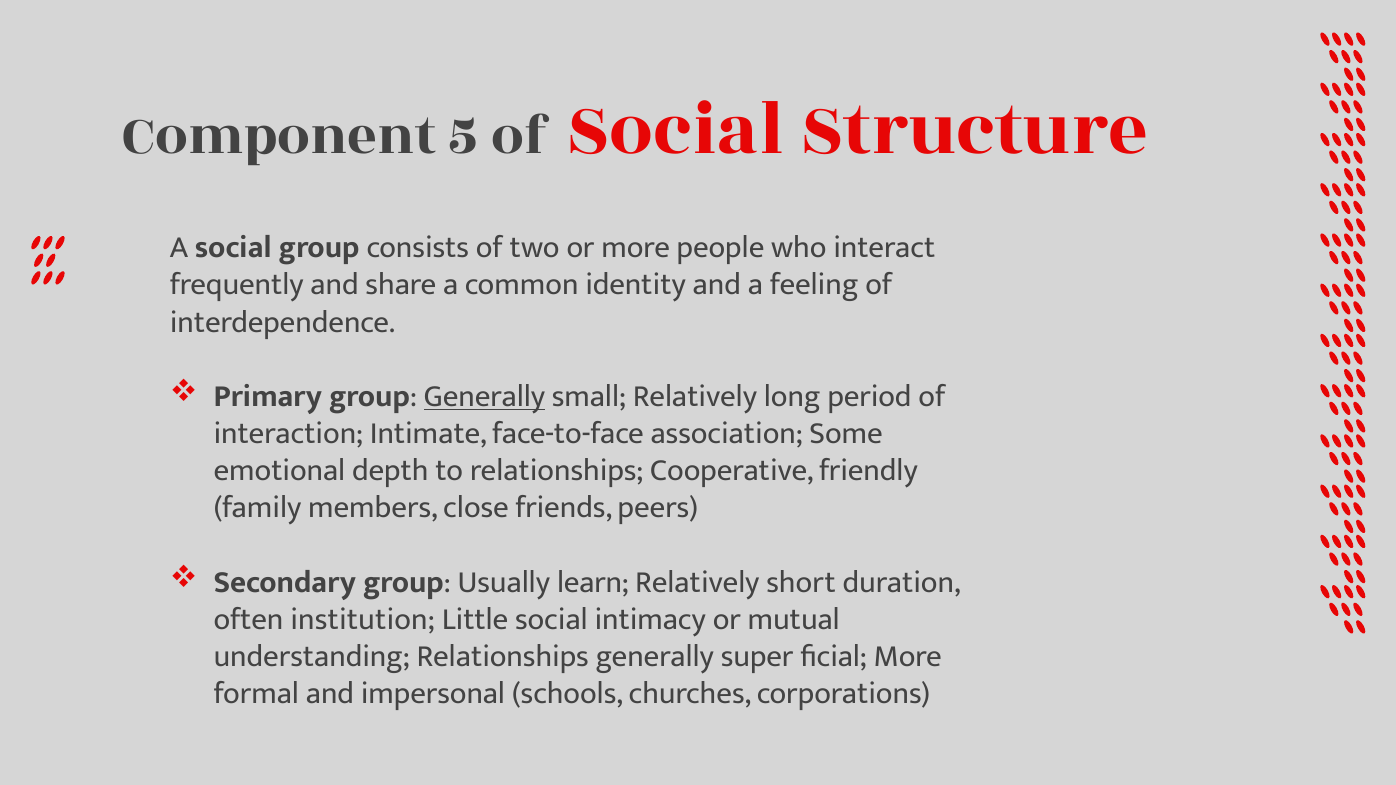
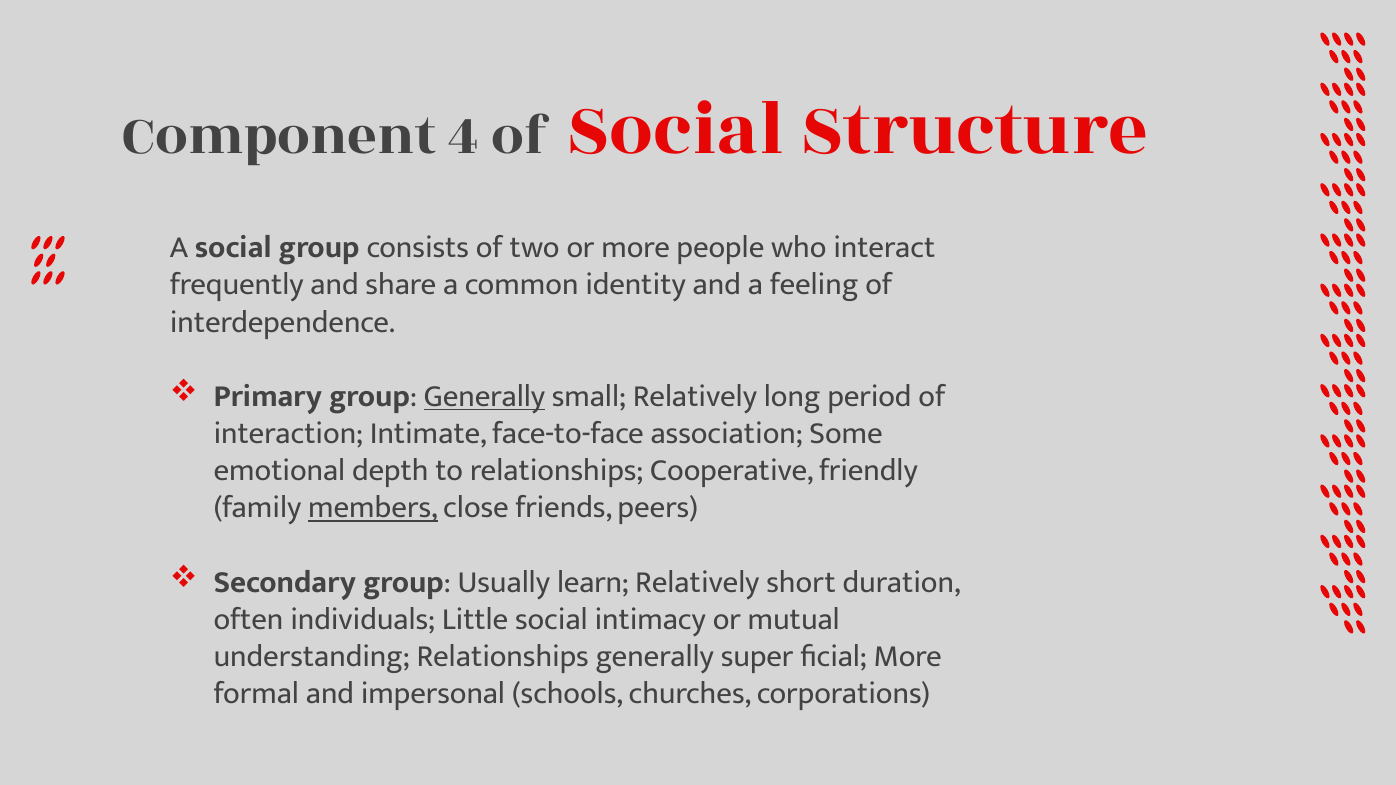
5: 5 -> 4
members underline: none -> present
institution: institution -> individuals
